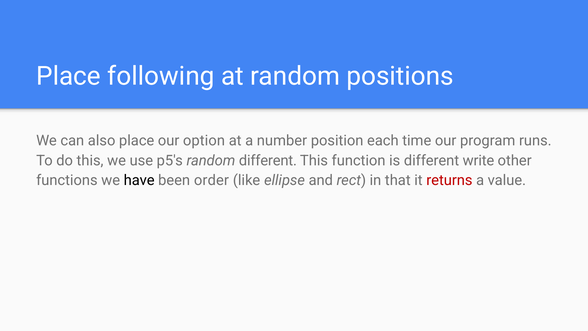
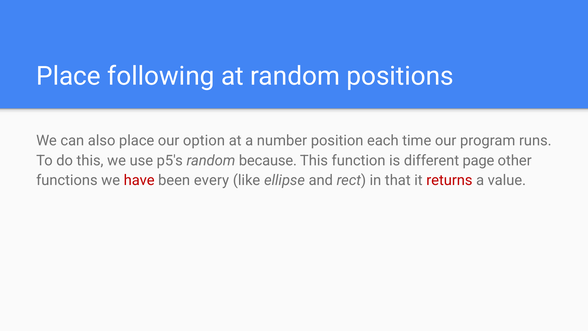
random different: different -> because
write: write -> page
have colour: black -> red
order: order -> every
